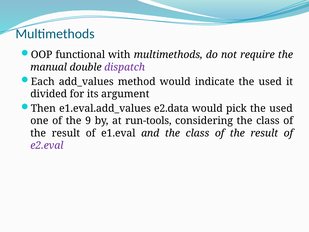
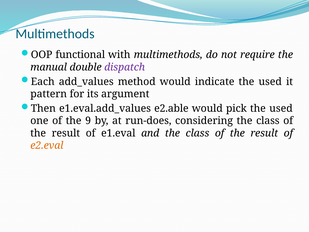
divided: divided -> pattern
e2.data: e2.data -> e2.able
run-tools: run-tools -> run-does
e2.eval colour: purple -> orange
